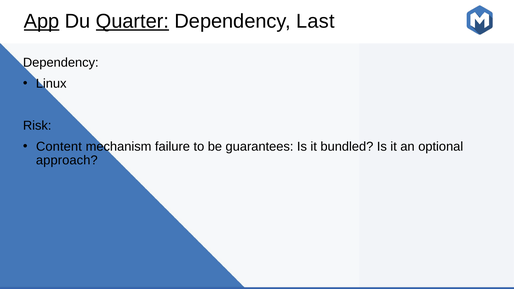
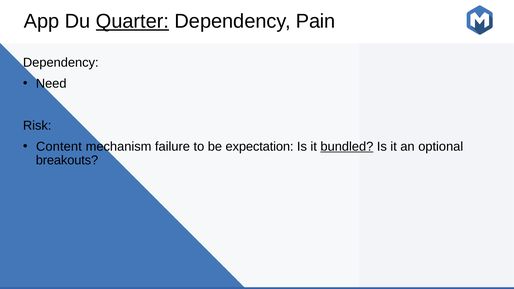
App underline: present -> none
Last: Last -> Pain
Linux: Linux -> Need
guarantees: guarantees -> expectation
bundled underline: none -> present
approach: approach -> breakouts
